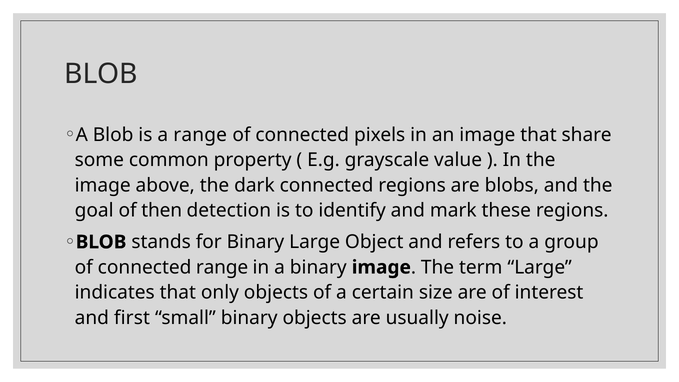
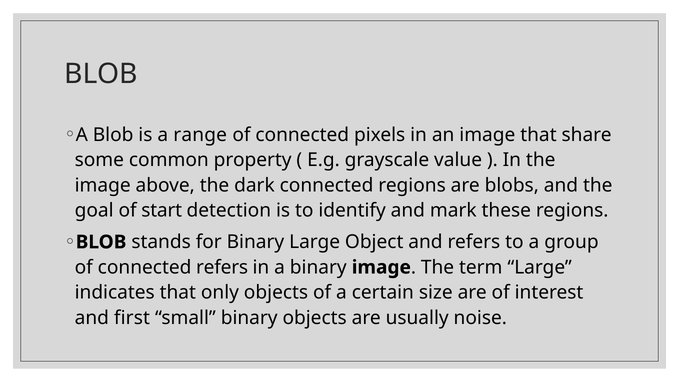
then: then -> start
connected range: range -> refers
